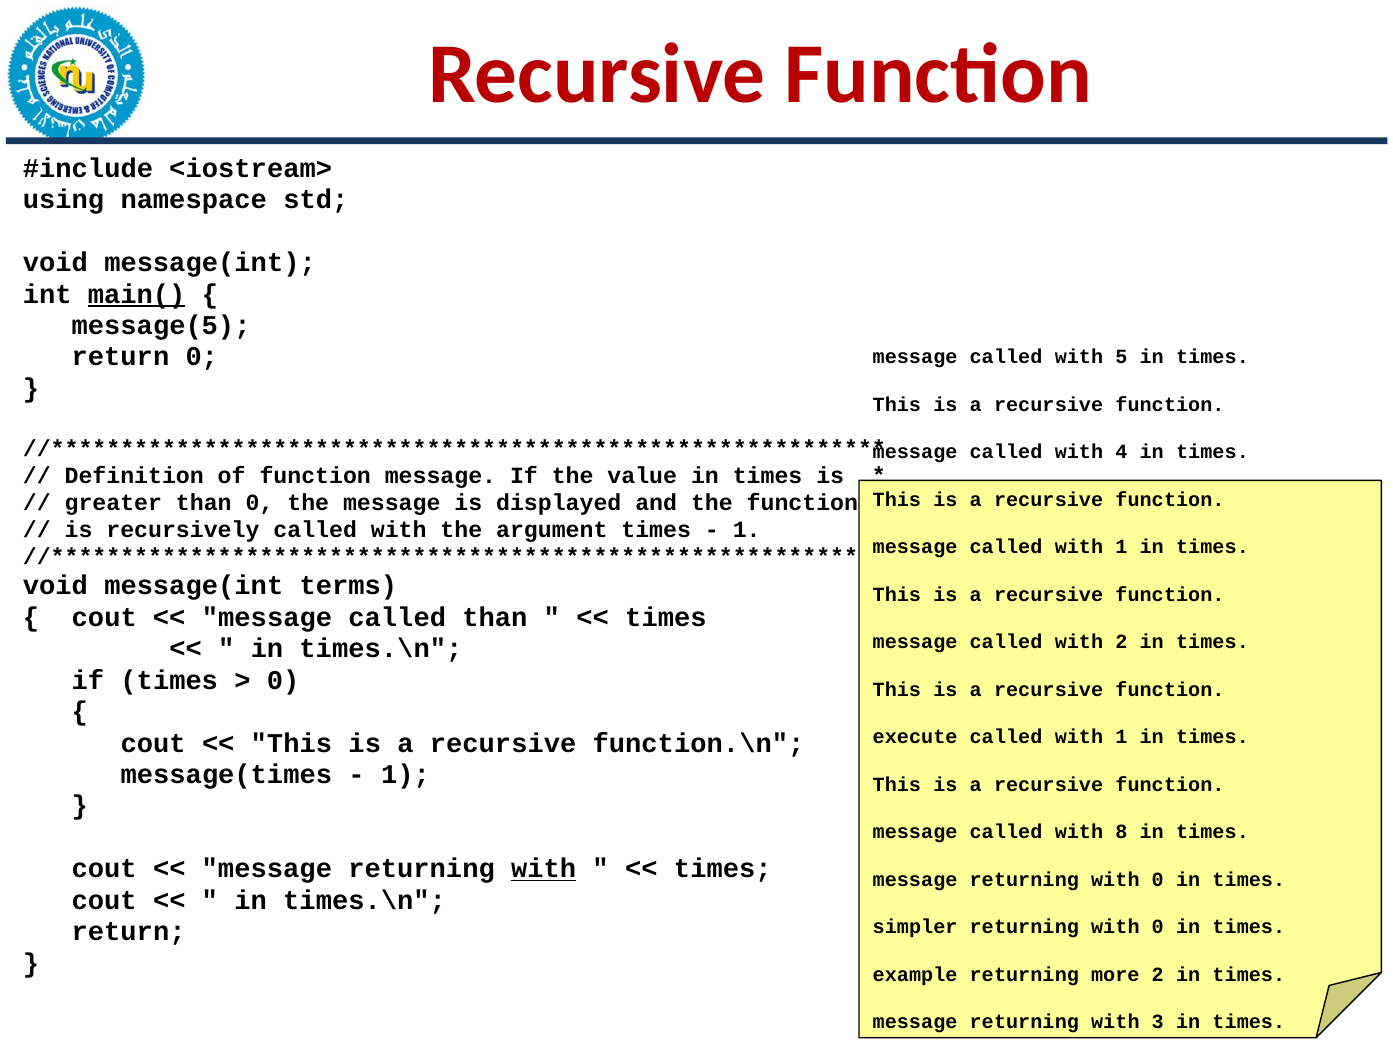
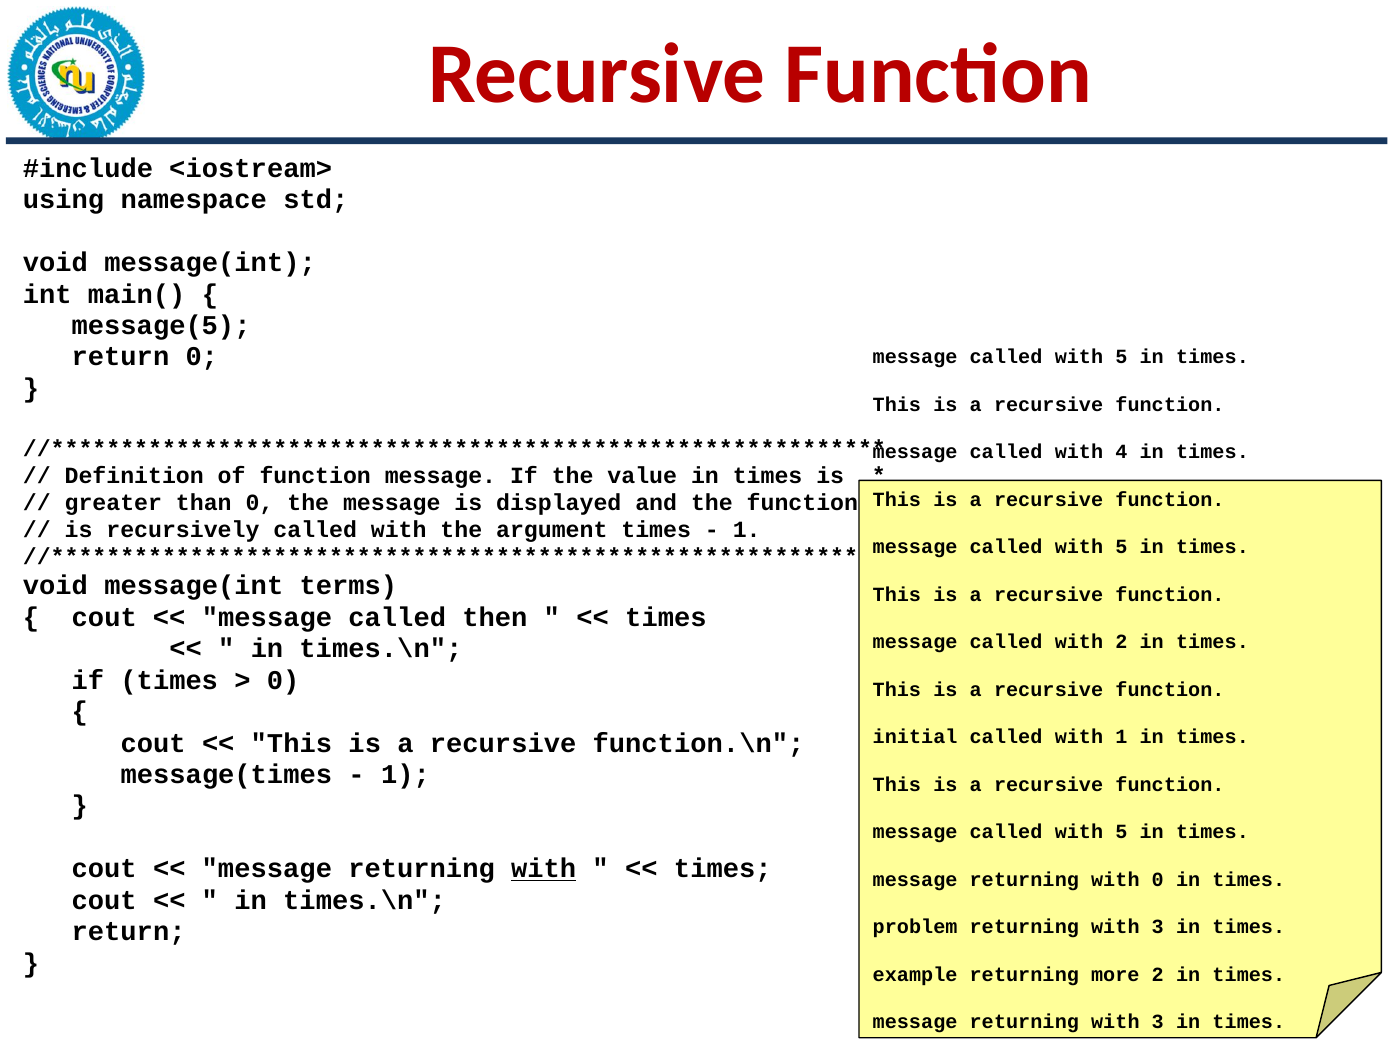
main( underline: present -> none
1 at (1122, 547): 1 -> 5
called than: than -> then
execute: execute -> initial
8 at (1122, 832): 8 -> 5
simpler: simpler -> problem
0 at (1158, 927): 0 -> 3
